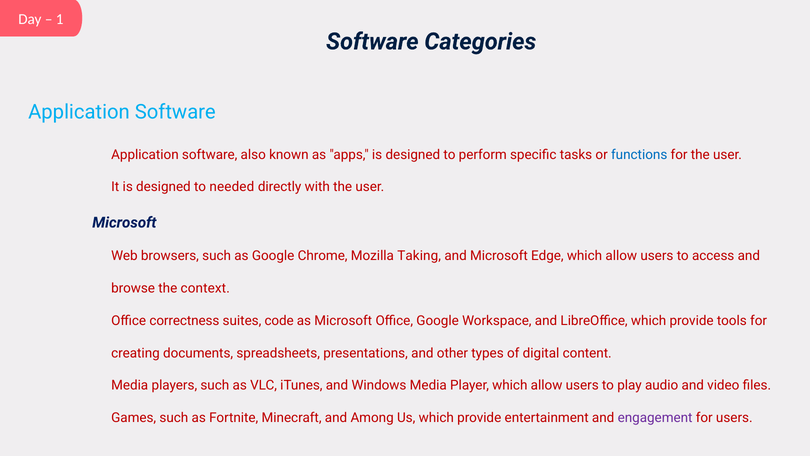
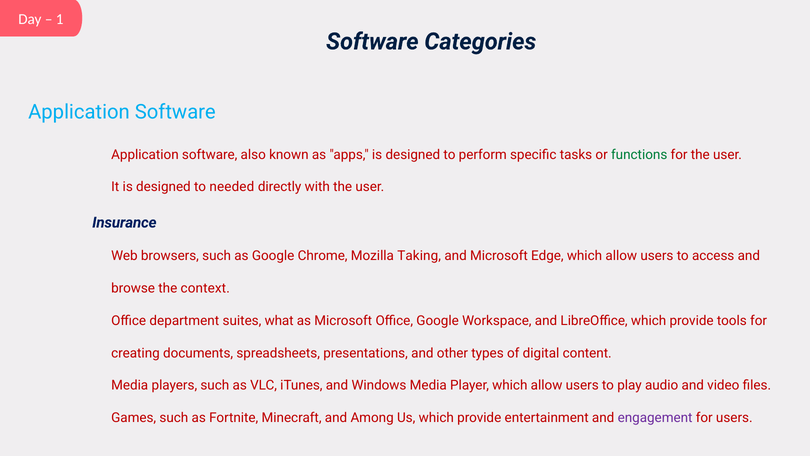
functions colour: blue -> green
Microsoft at (124, 222): Microsoft -> Insurance
correctness: correctness -> department
code: code -> what
